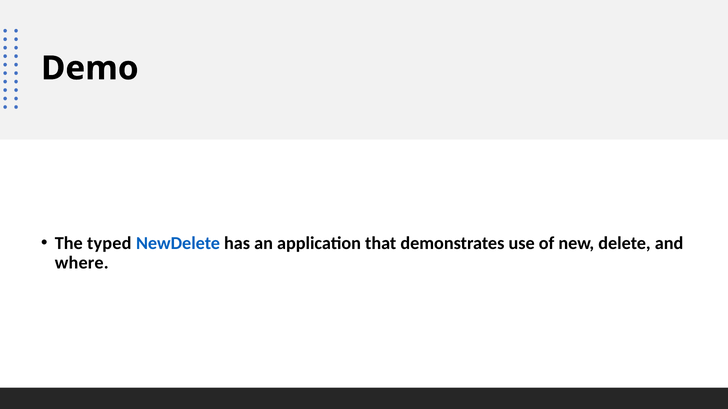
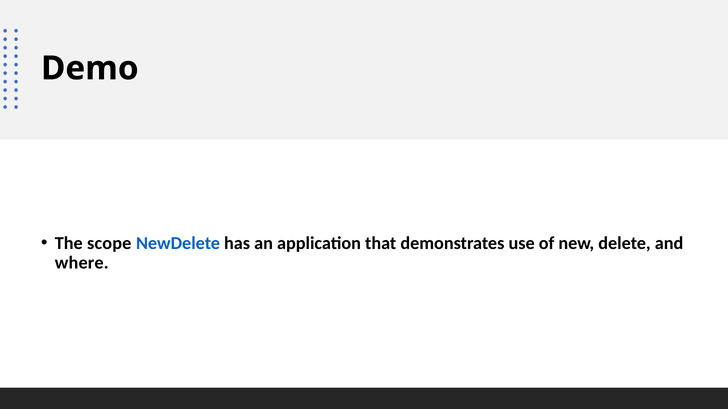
typed: typed -> scope
